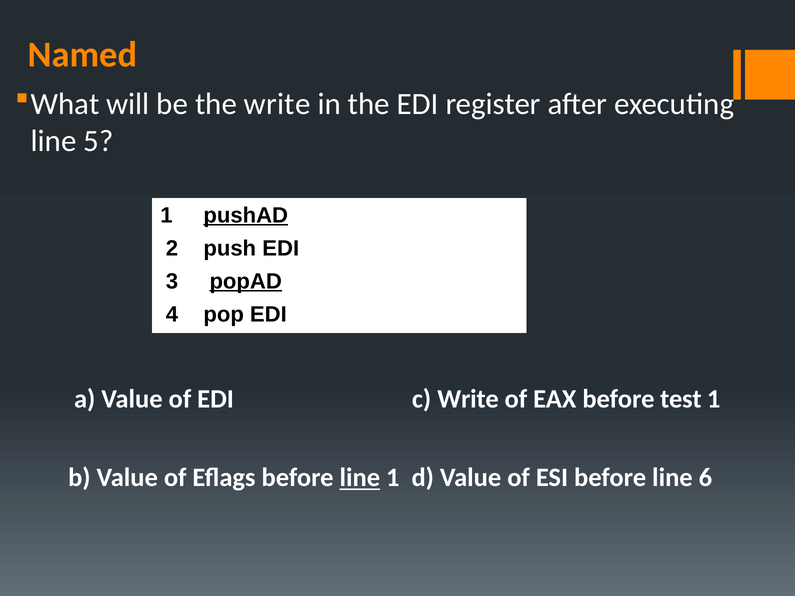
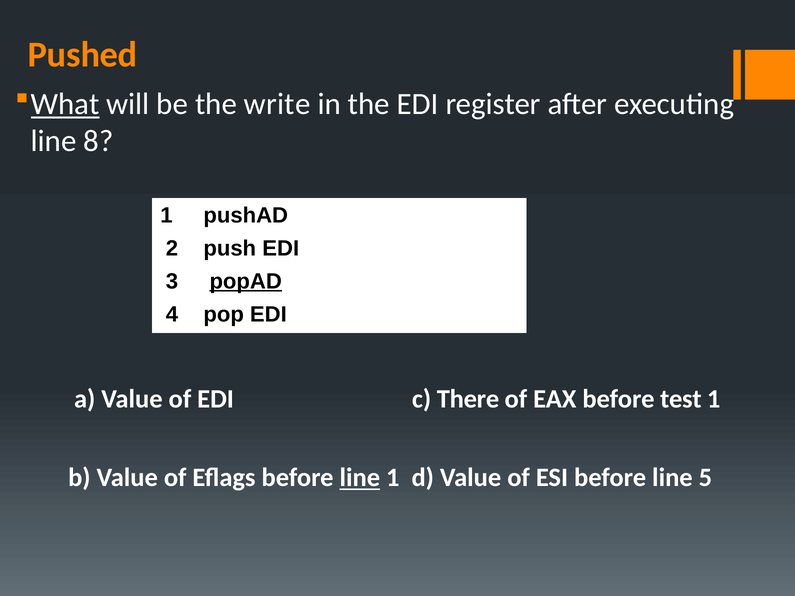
Named: Named -> Pushed
What underline: none -> present
5: 5 -> 8
pushAD underline: present -> none
c Write: Write -> There
6: 6 -> 5
